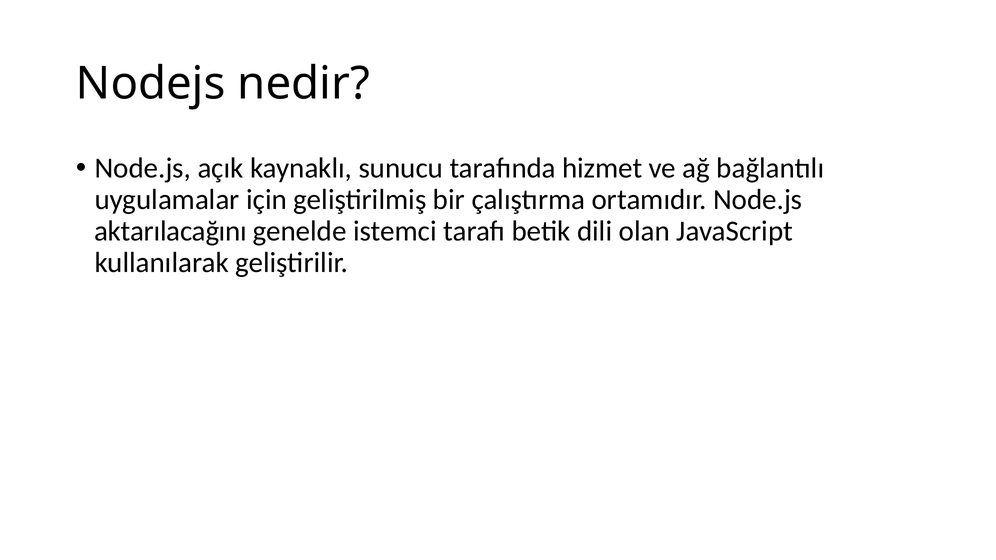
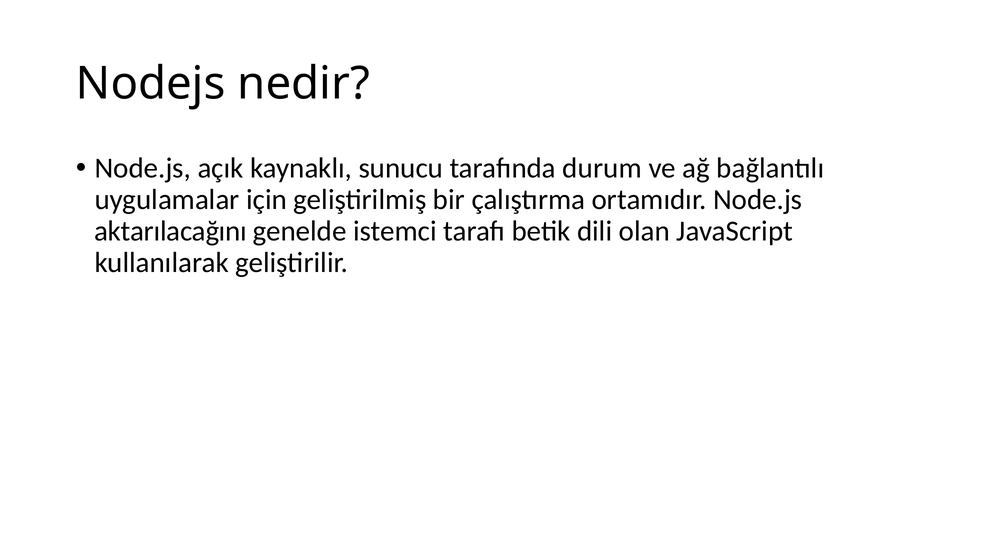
hizmet: hizmet -> durum
